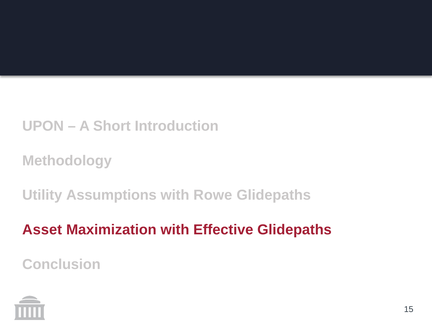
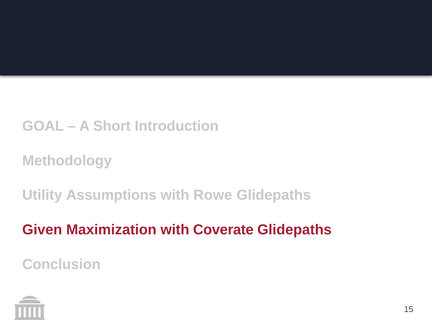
UPON: UPON -> GOAL
Asset: Asset -> Given
Effective: Effective -> Coverate
